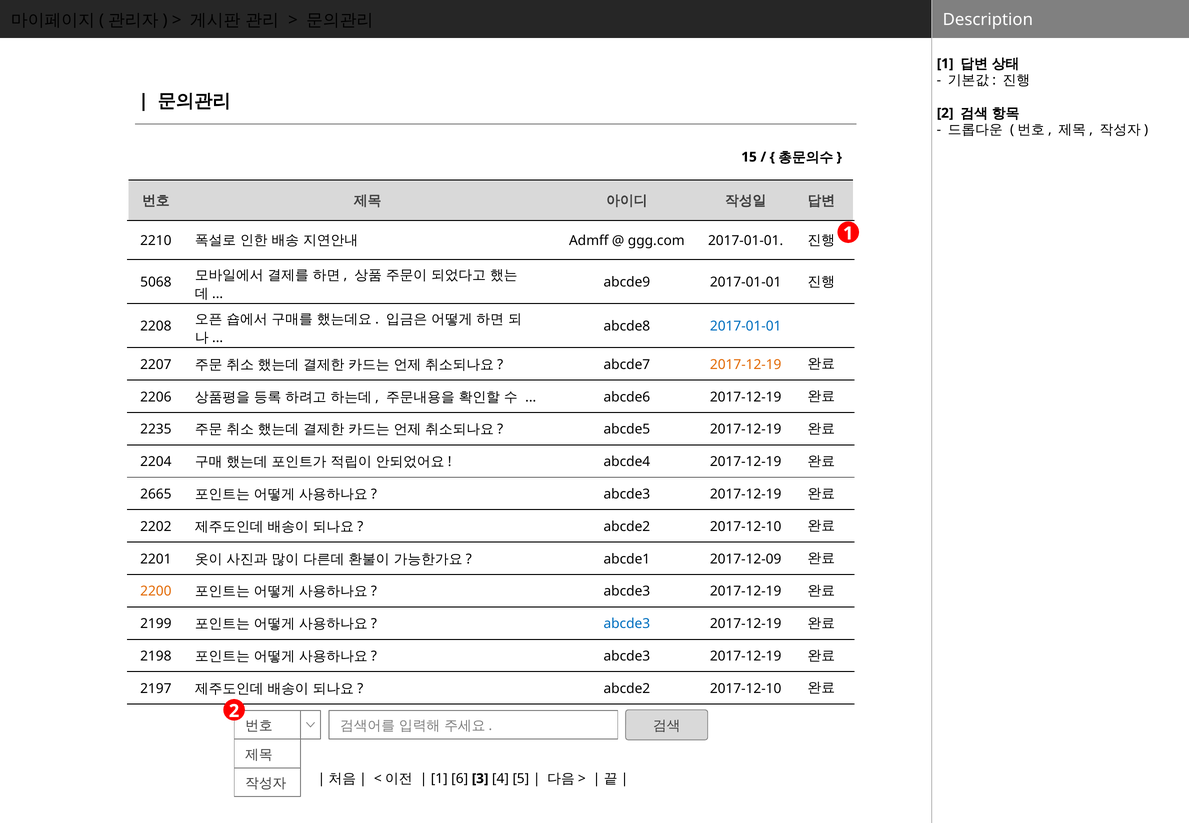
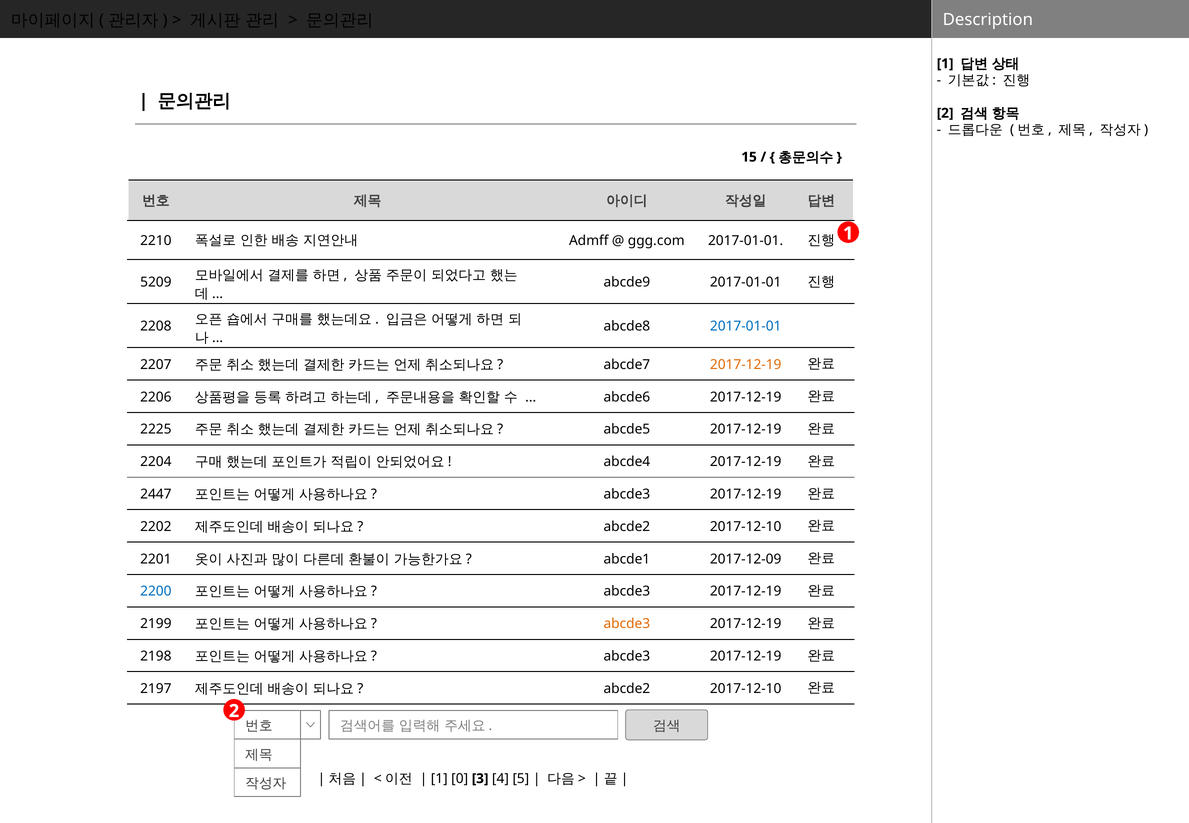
5068: 5068 -> 5209
2235: 2235 -> 2225
2665: 2665 -> 2447
2200 colour: orange -> blue
abcde3 at (627, 624) colour: blue -> orange
6: 6 -> 0
